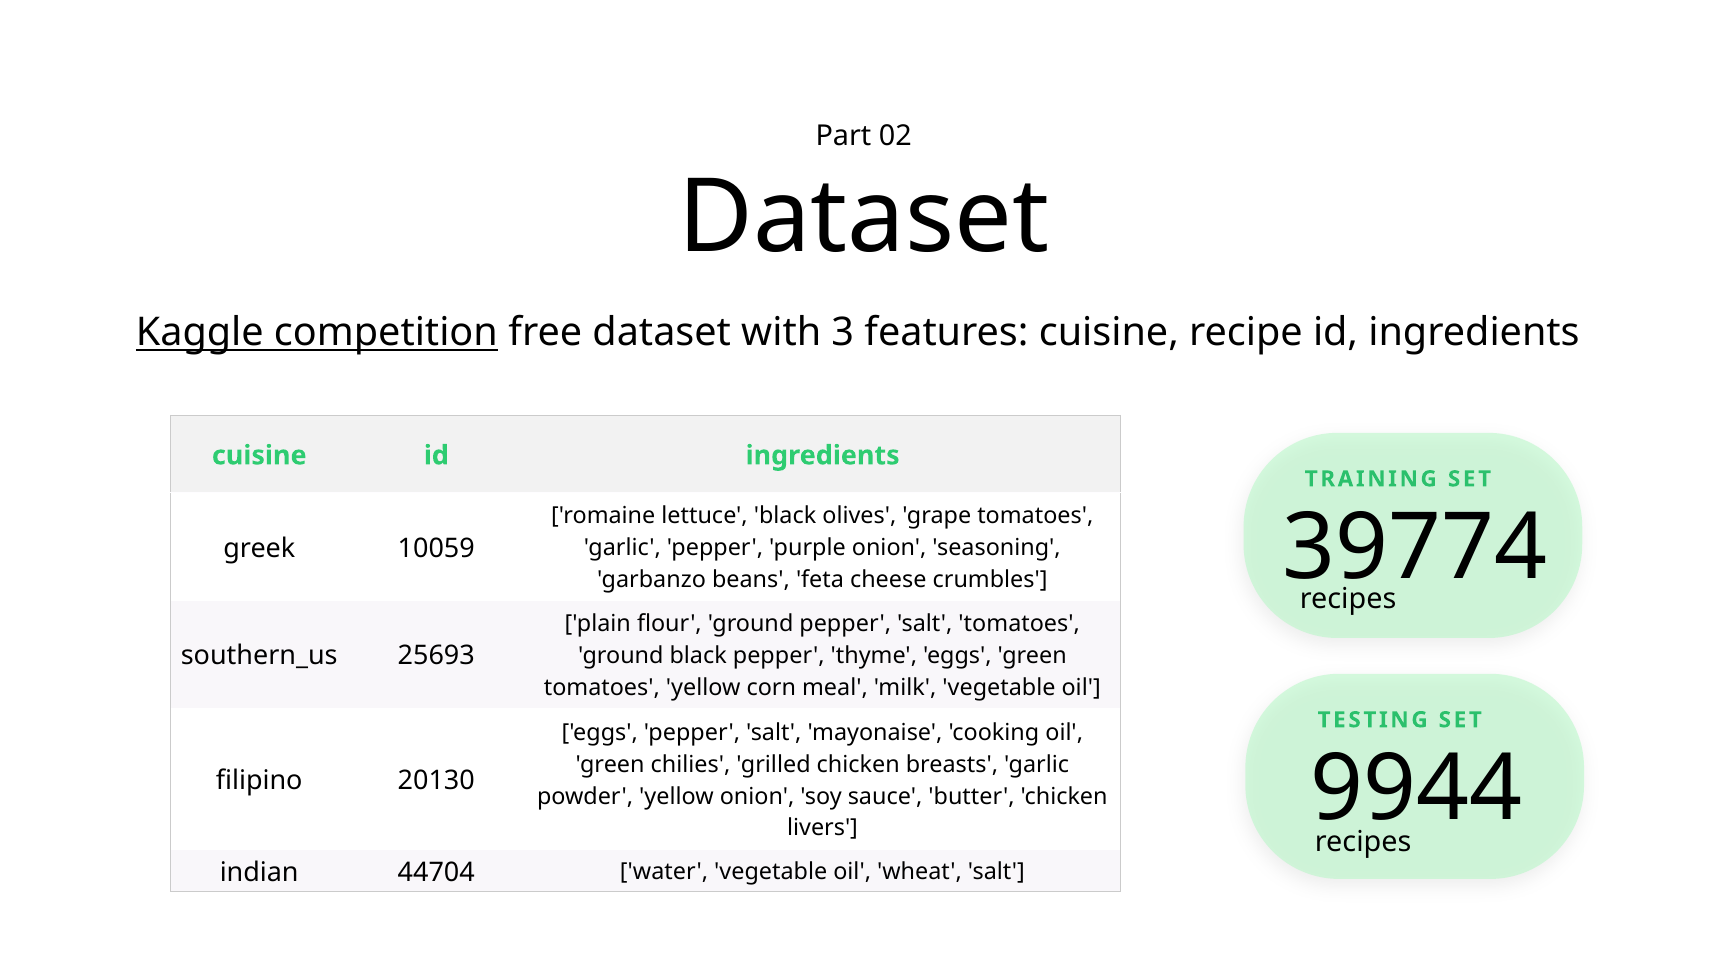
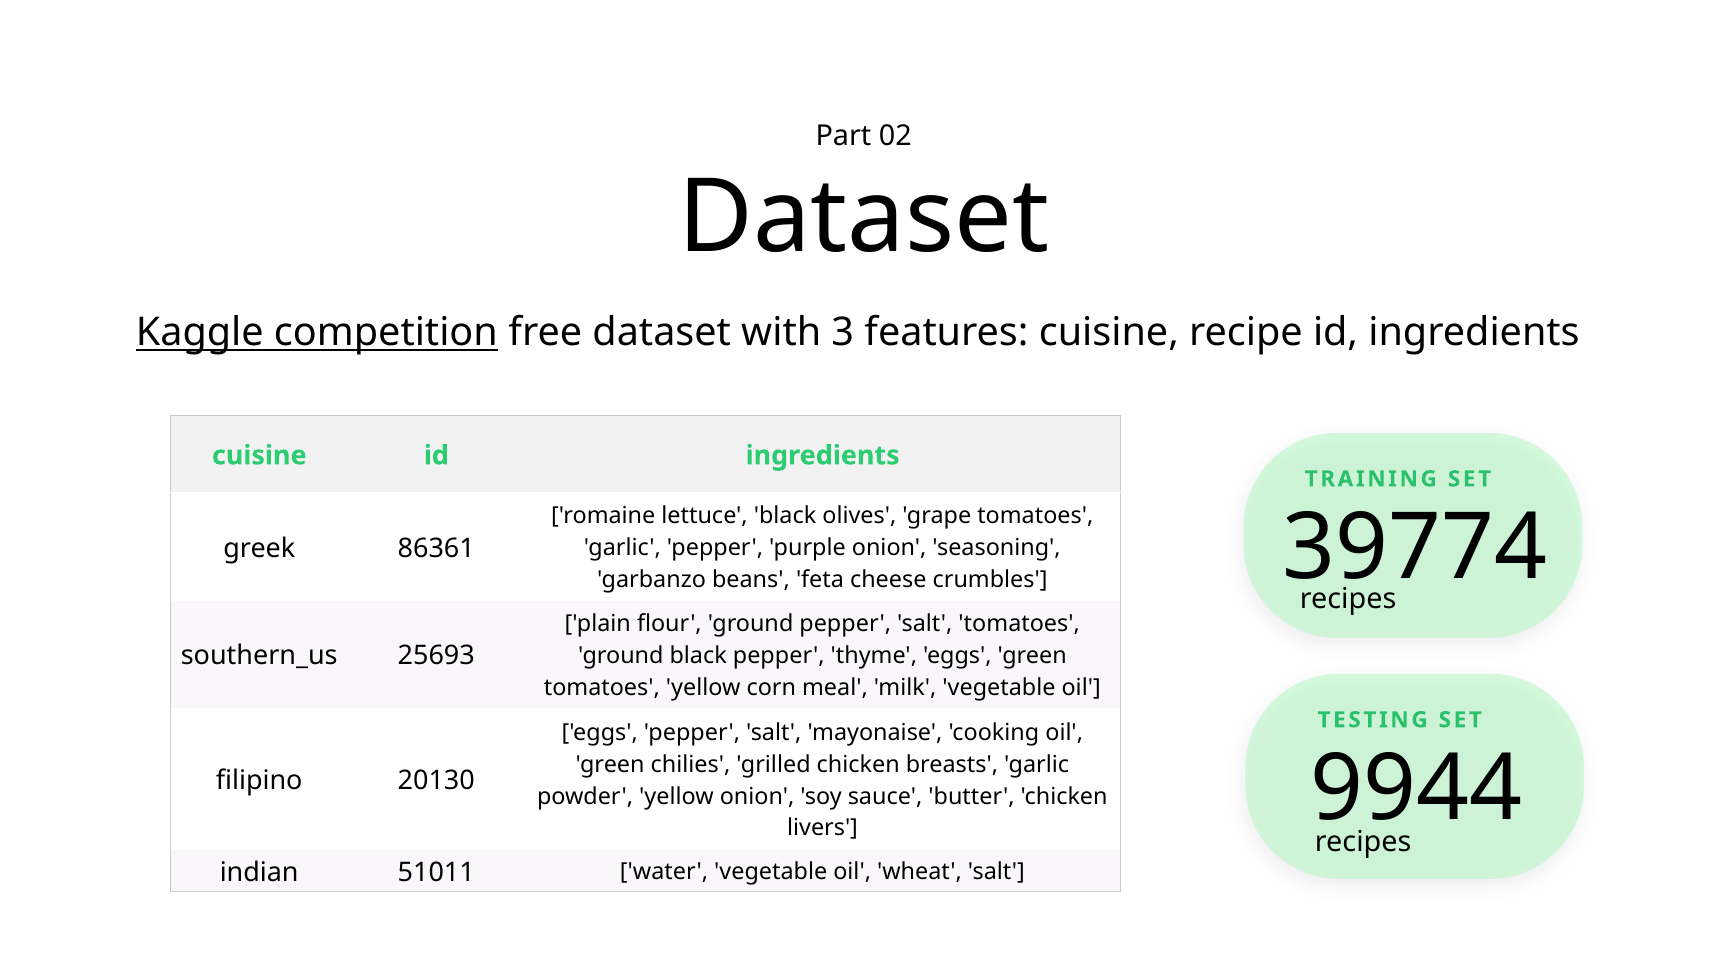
10059: 10059 -> 86361
44704: 44704 -> 51011
